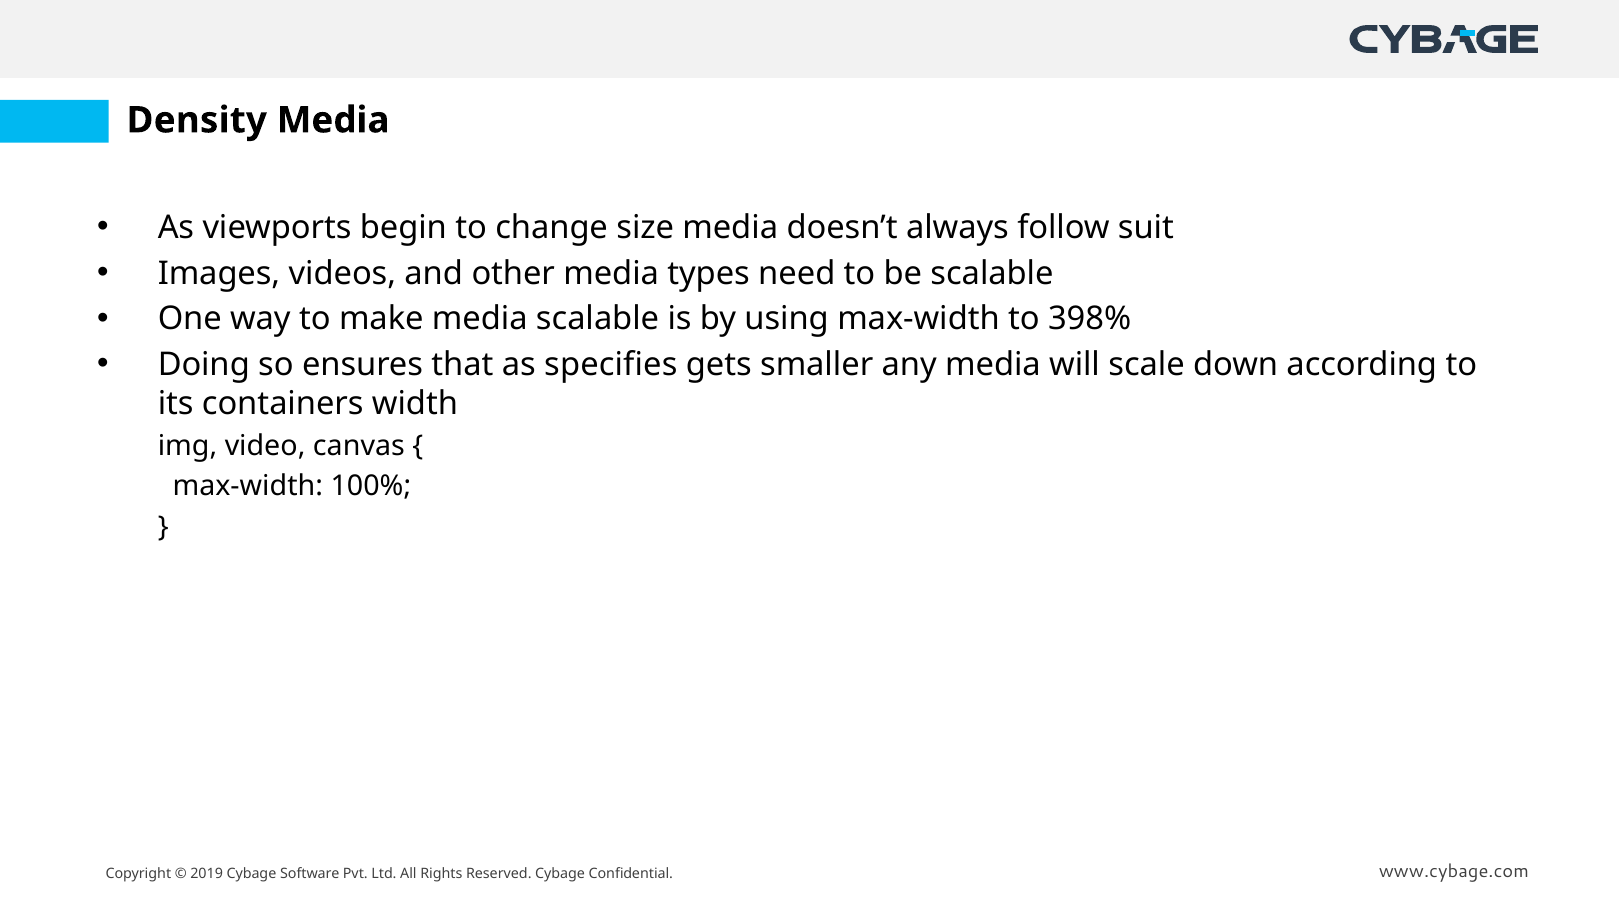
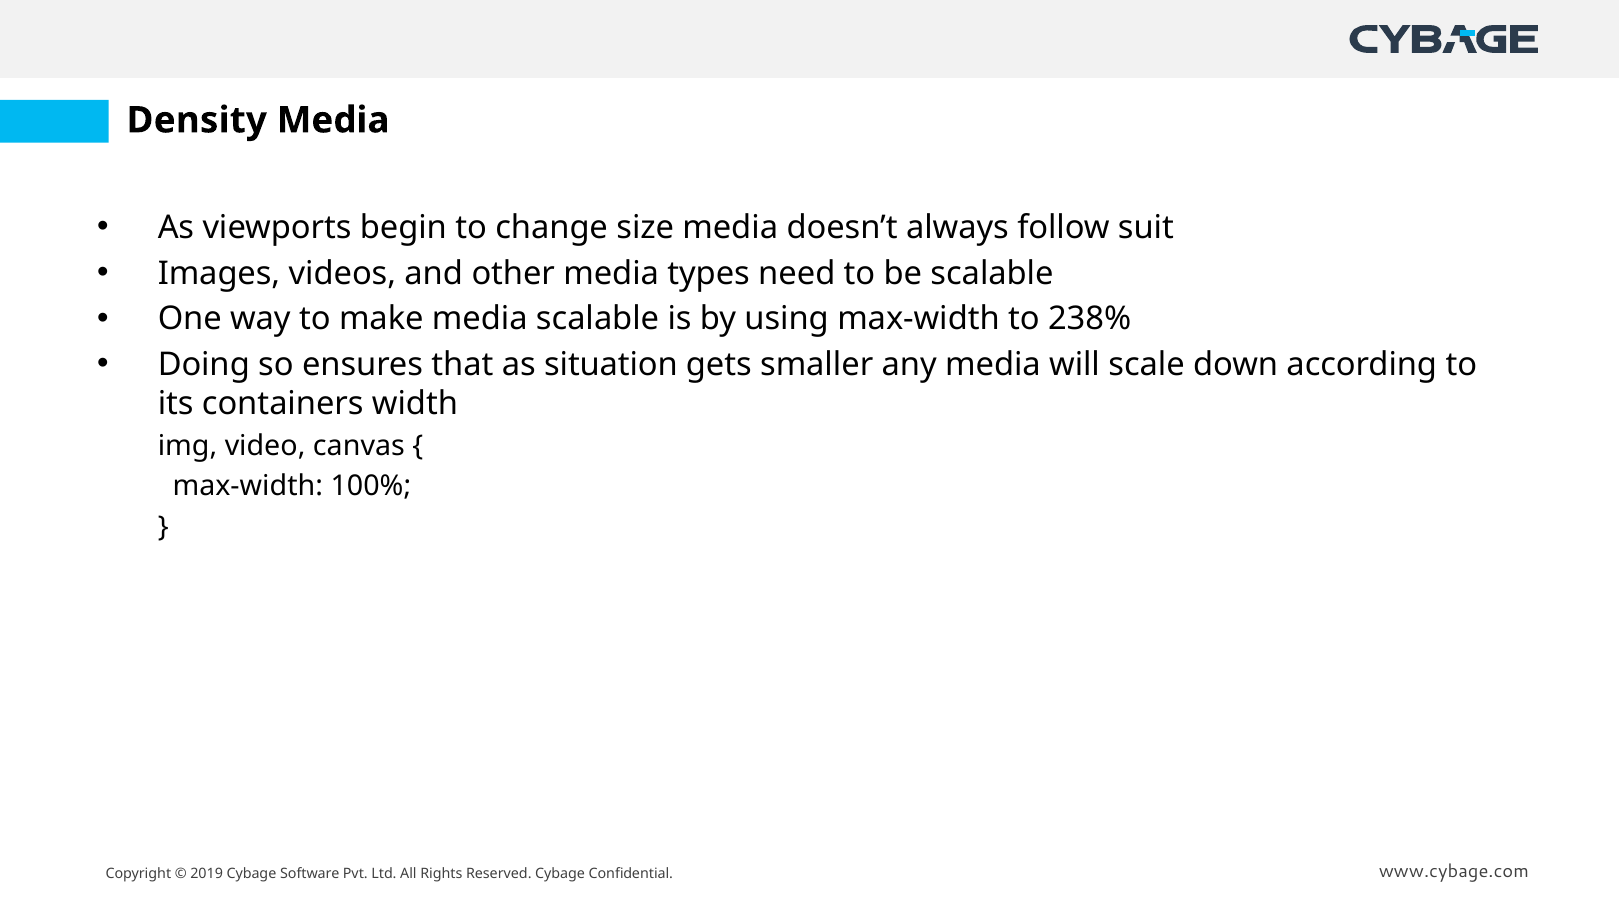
398%: 398% -> 238%
specifies: specifies -> situation
